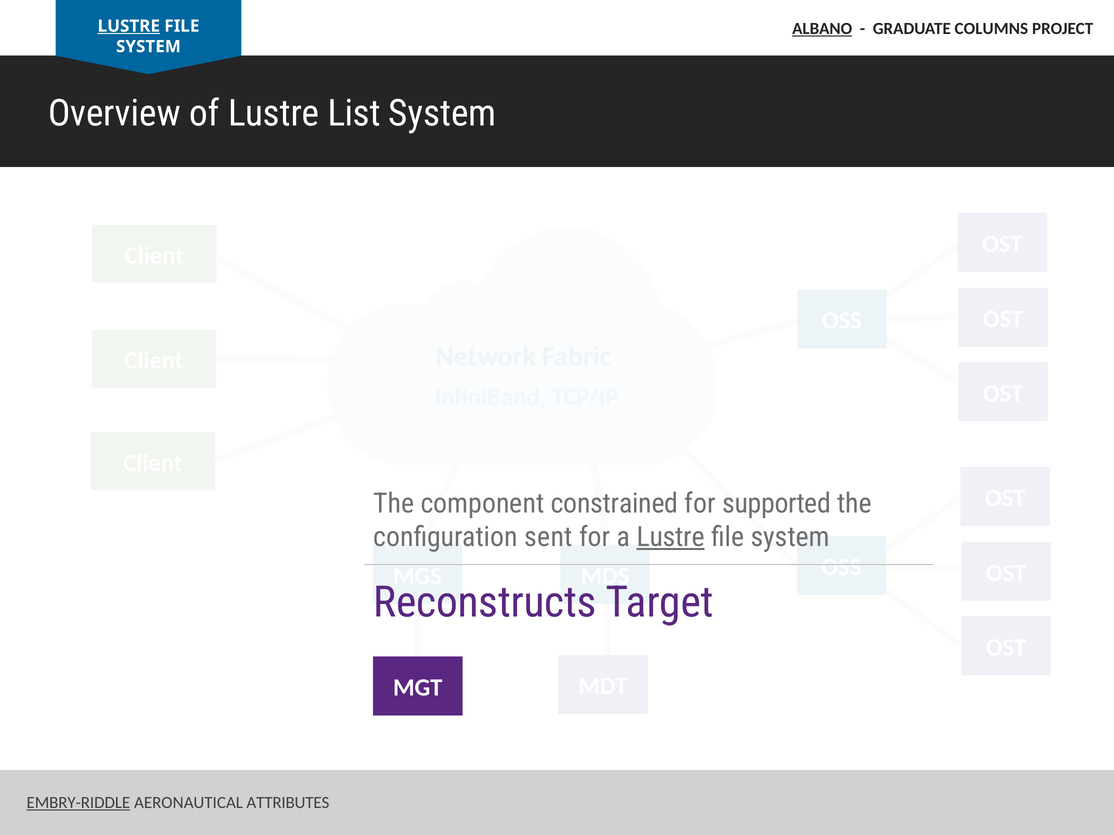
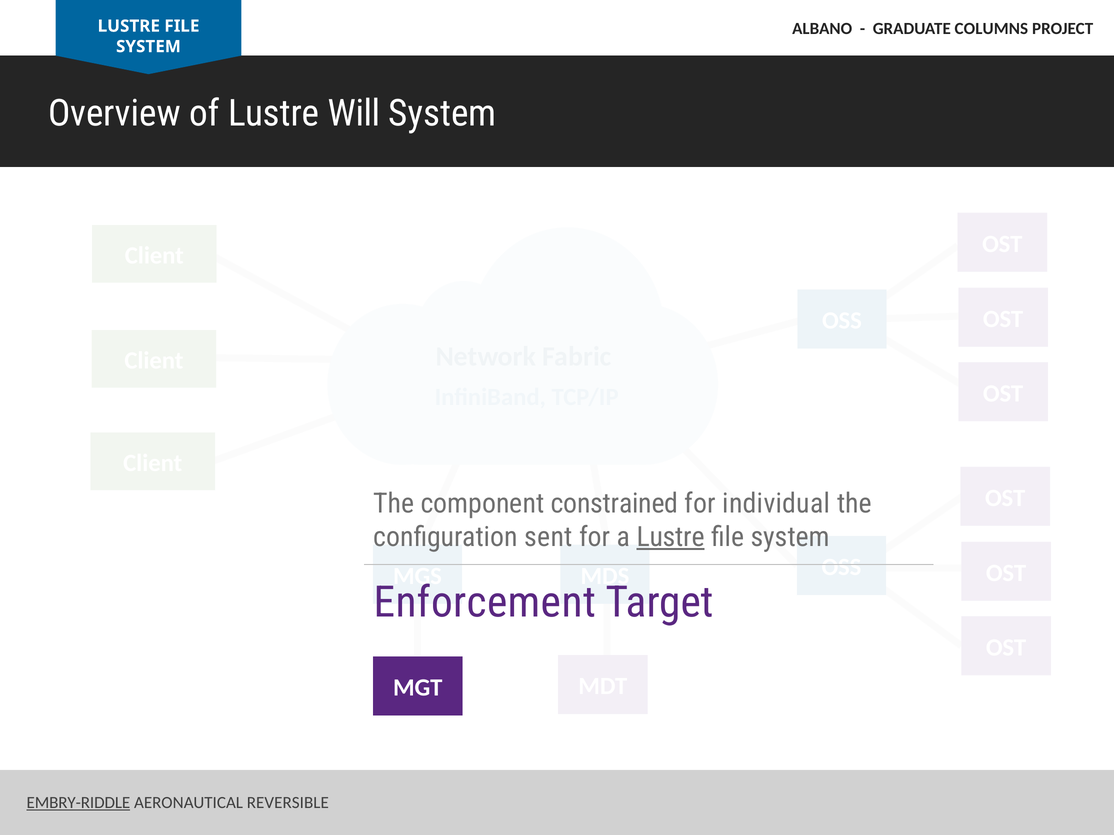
ALBANO underline: present -> none
LUSTRE at (129, 26) underline: present -> none
List: List -> Will
supported: supported -> individual
Reconstructs: Reconstructs -> Enforcement
ATTRIBUTES: ATTRIBUTES -> REVERSIBLE
